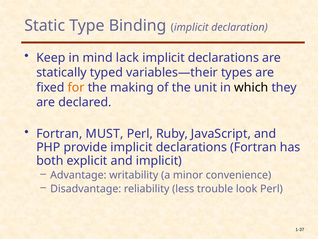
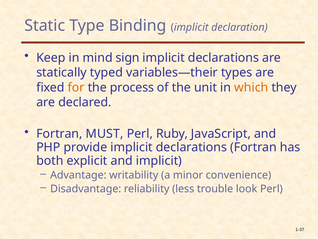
lack: lack -> sign
making: making -> process
which colour: black -> orange
